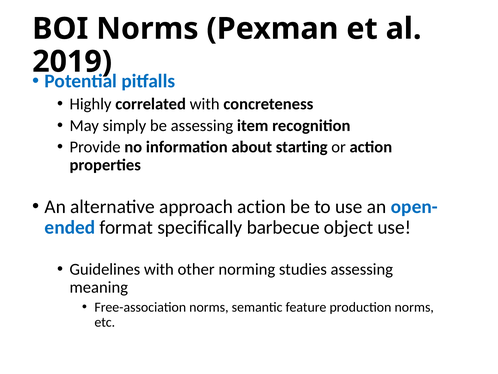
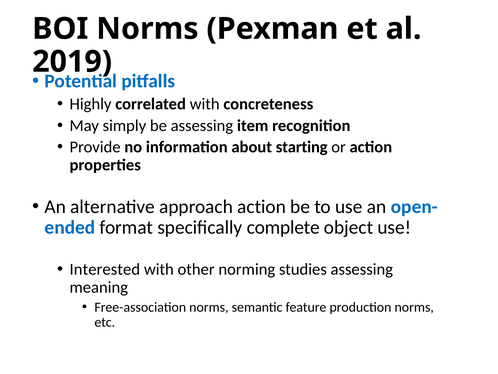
barbecue: barbecue -> complete
Guidelines: Guidelines -> Interested
